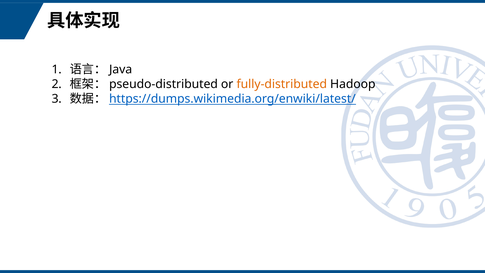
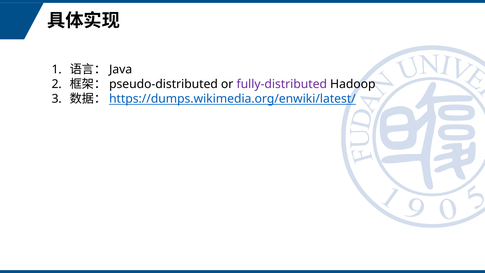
fully-distributed colour: orange -> purple
